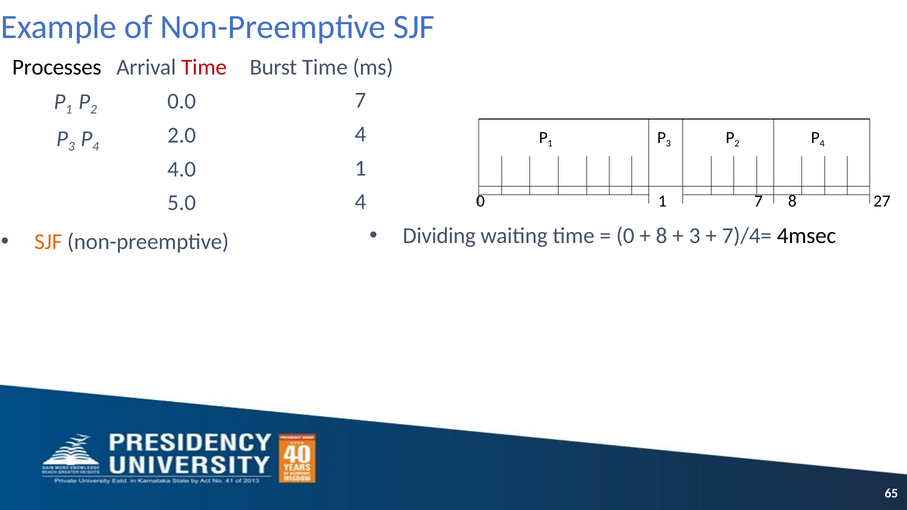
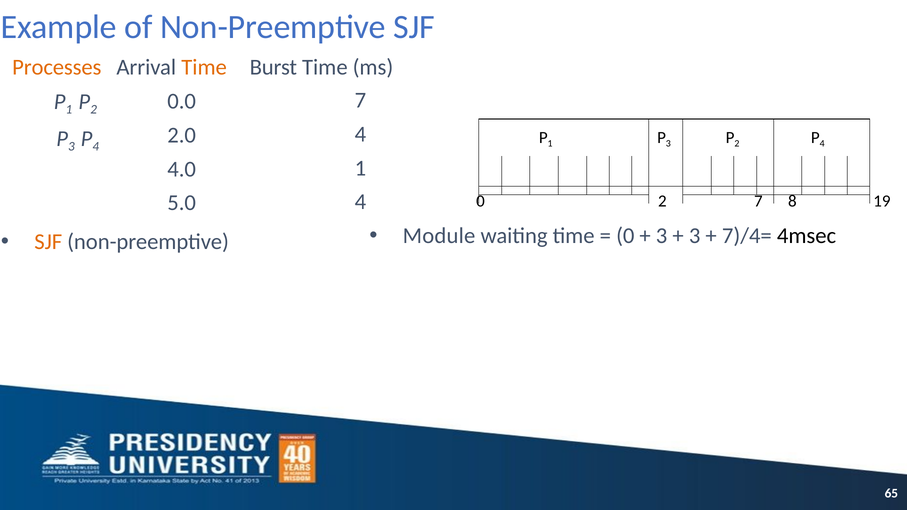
Processes colour: black -> orange
Time at (204, 67) colour: red -> orange
0 1: 1 -> 2
27: 27 -> 19
Dividing: Dividing -> Module
8 at (662, 236): 8 -> 3
